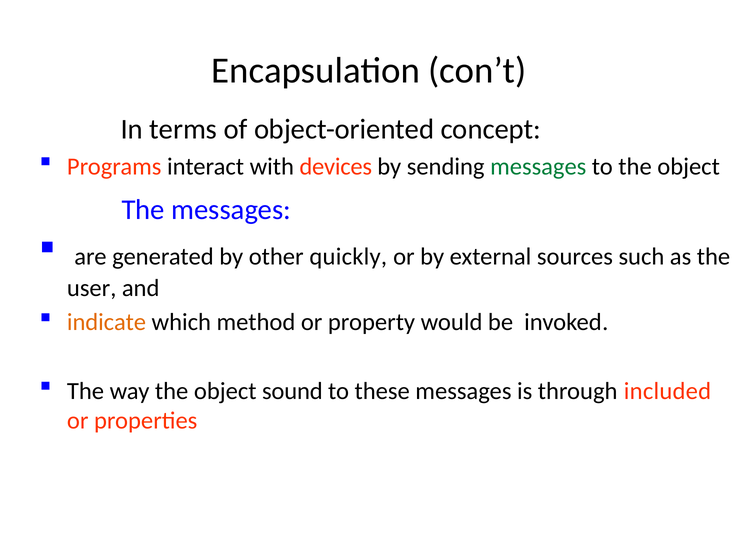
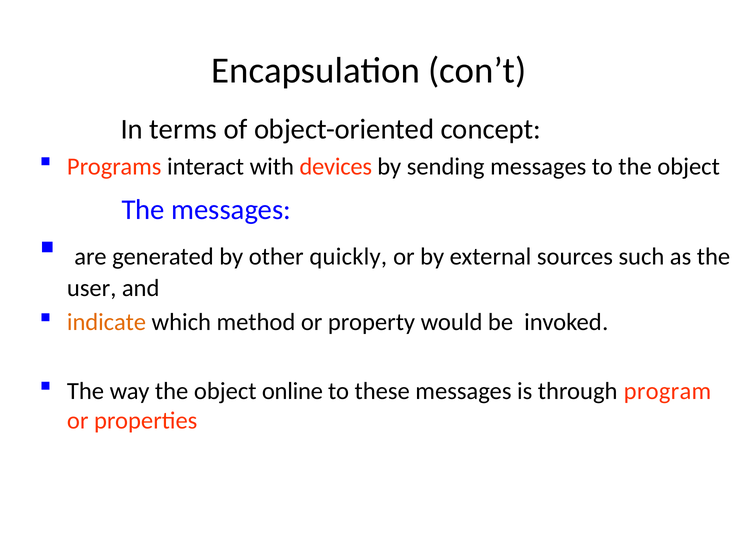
messages at (538, 167) colour: green -> black
sound: sound -> online
included: included -> program
